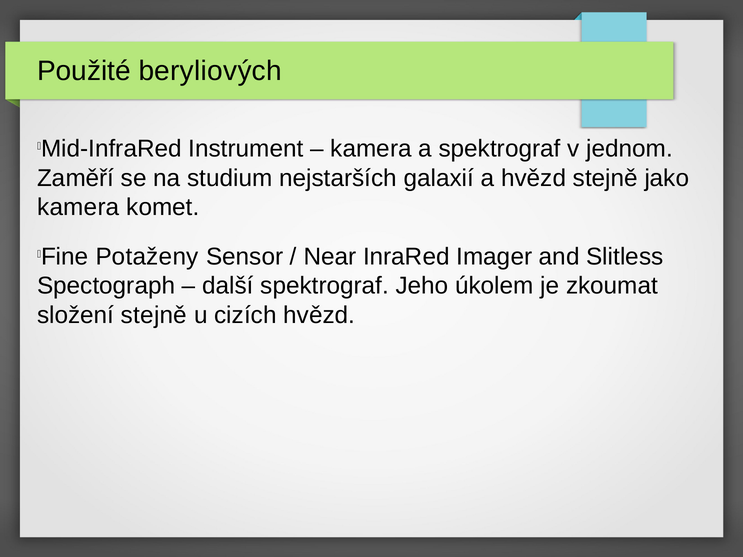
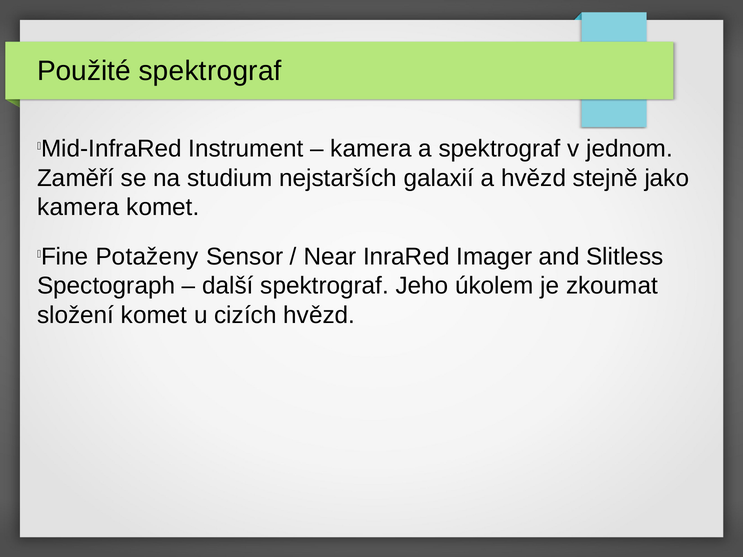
Použité beryliových: beryliových -> spektrograf
složení stejně: stejně -> komet
